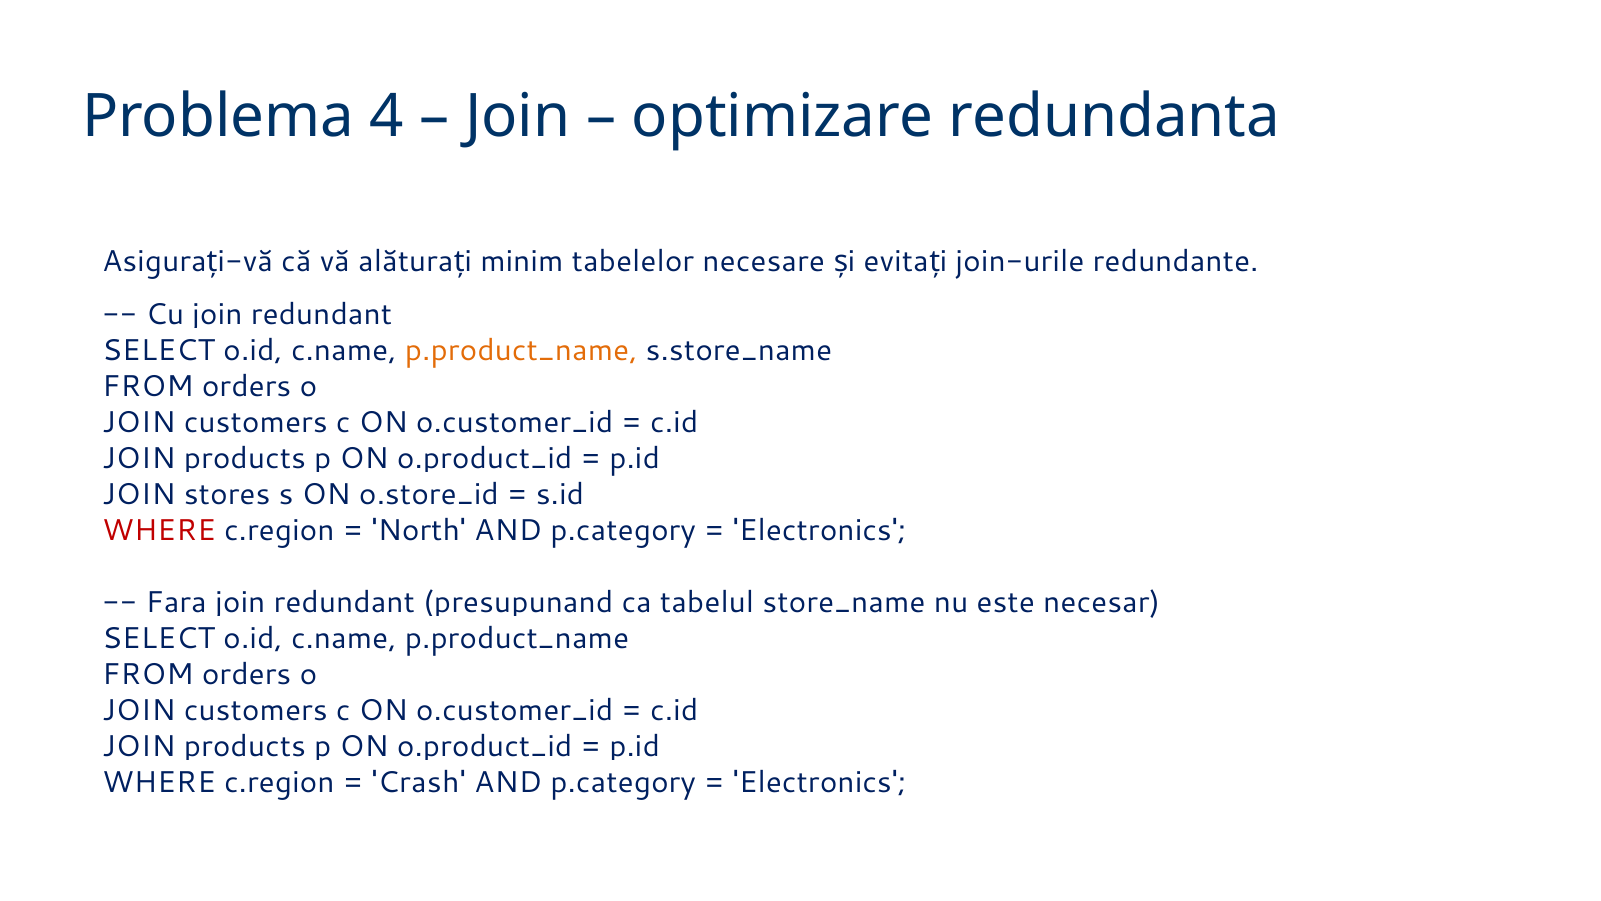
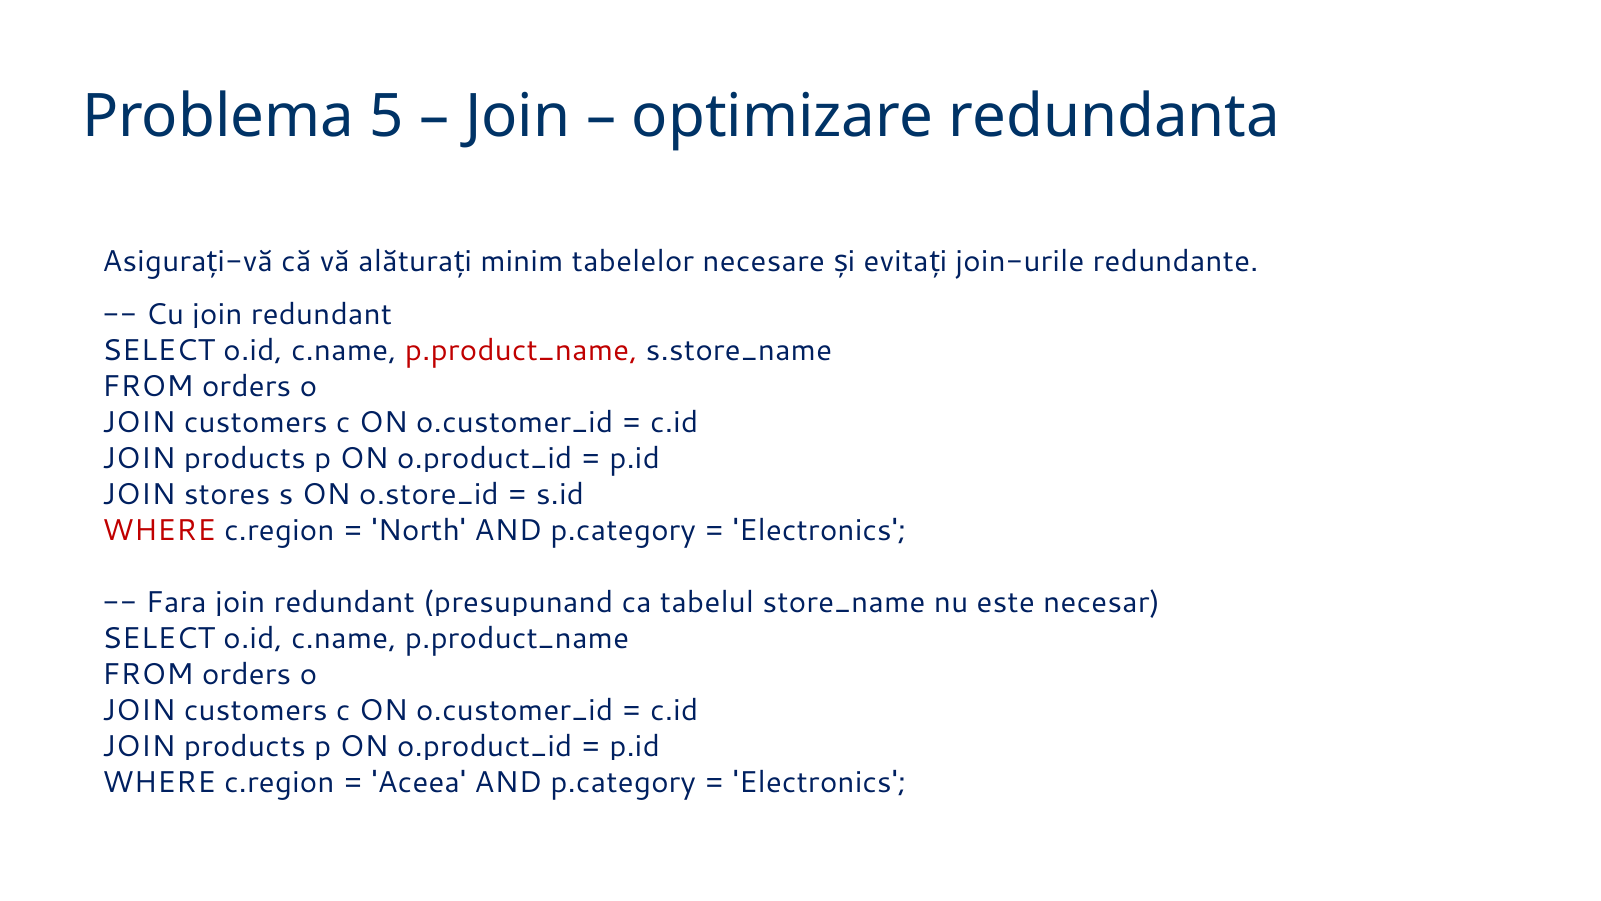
4: 4 -> 5
p.product_name at (521, 350) colour: orange -> red
Crash: Crash -> Aceea
